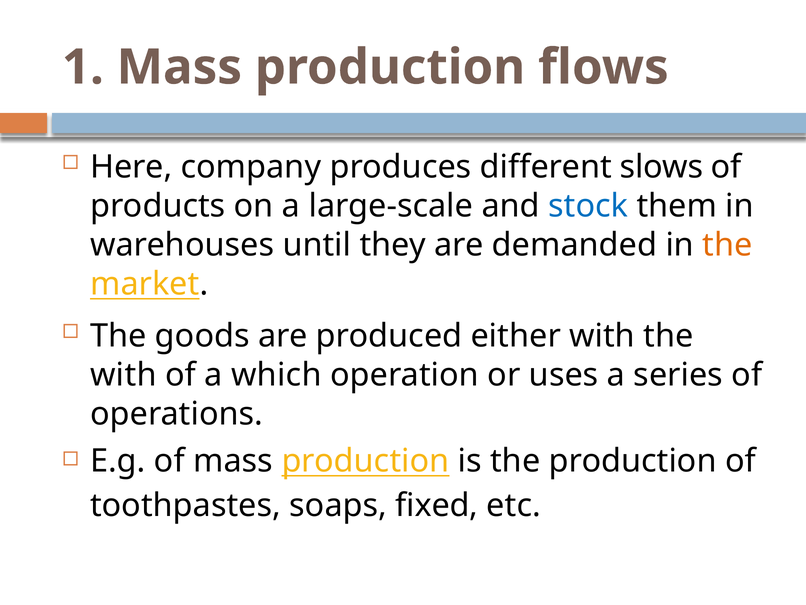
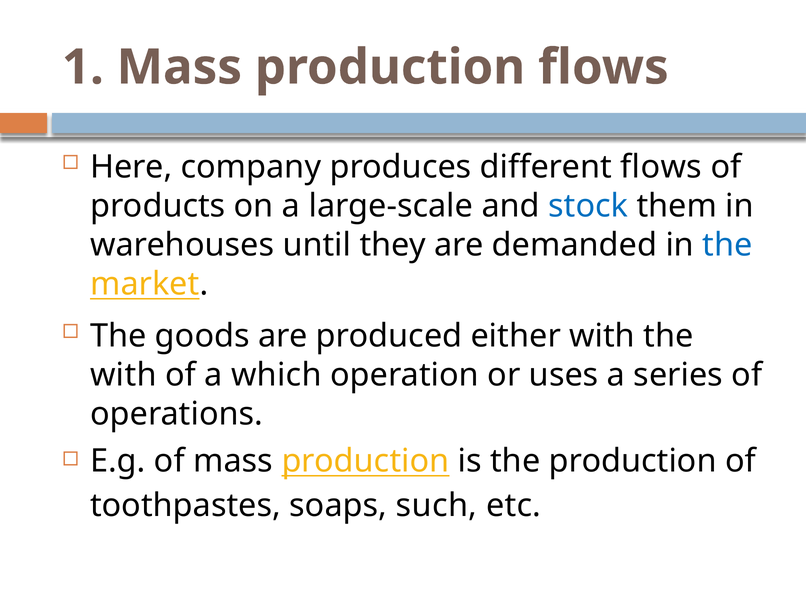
different slows: slows -> flows
the at (728, 245) colour: orange -> blue
fixed: fixed -> such
